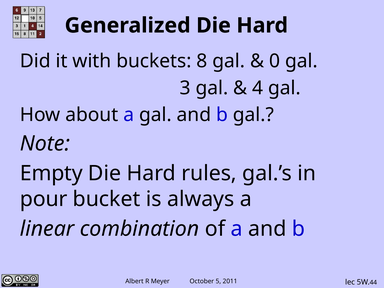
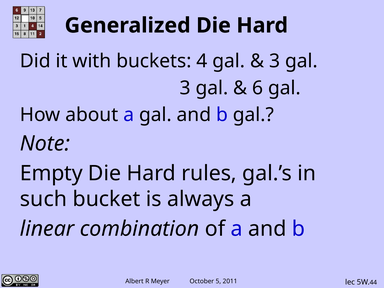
8: 8 -> 4
0 at (275, 61): 0 -> 3
4: 4 -> 6
pour: pour -> such
